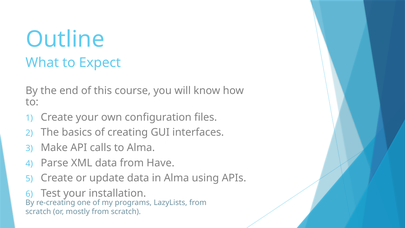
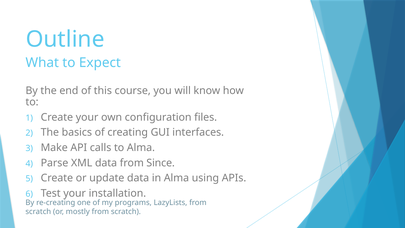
Have: Have -> Since
